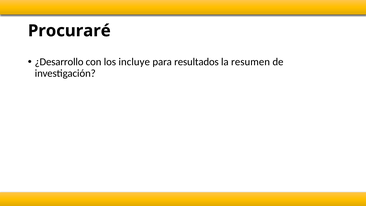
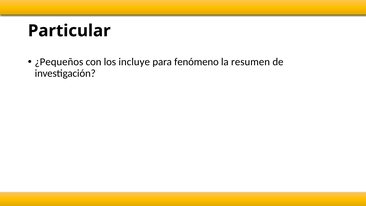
Procuraré: Procuraré -> Particular
¿Desarrollo: ¿Desarrollo -> ¿Pequeños
resultados: resultados -> fenómeno
